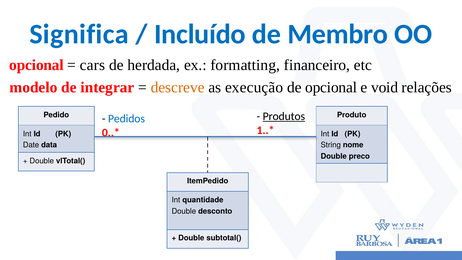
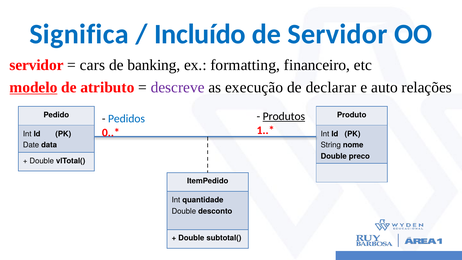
de Membro: Membro -> Servidor
opcional at (37, 65): opcional -> servidor
herdada: herdada -> banking
modelo underline: none -> present
integrar: integrar -> atributo
descreve colour: orange -> purple
de opcional: opcional -> declarar
void: void -> auto
